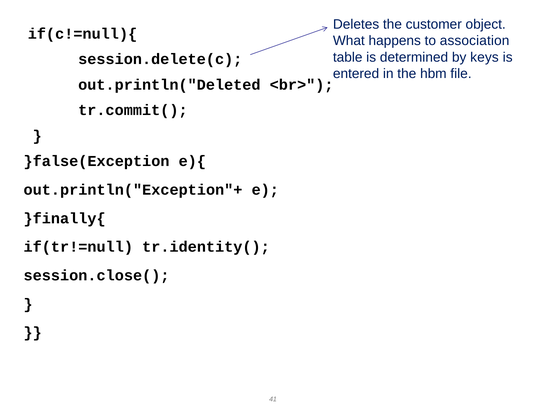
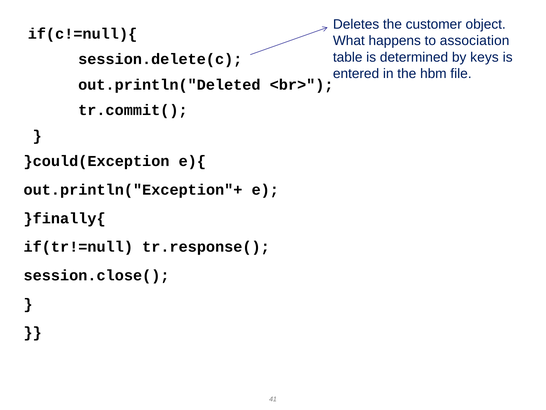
}false(Exception: }false(Exception -> }could(Exception
tr.identity(: tr.identity( -> tr.response(
